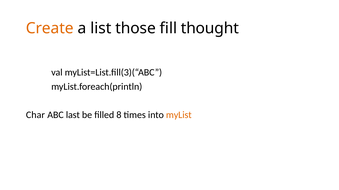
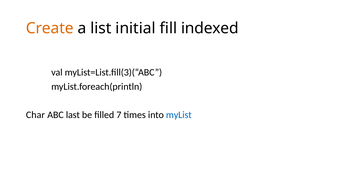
those: those -> initial
thought: thought -> indexed
8: 8 -> 7
myList colour: orange -> blue
